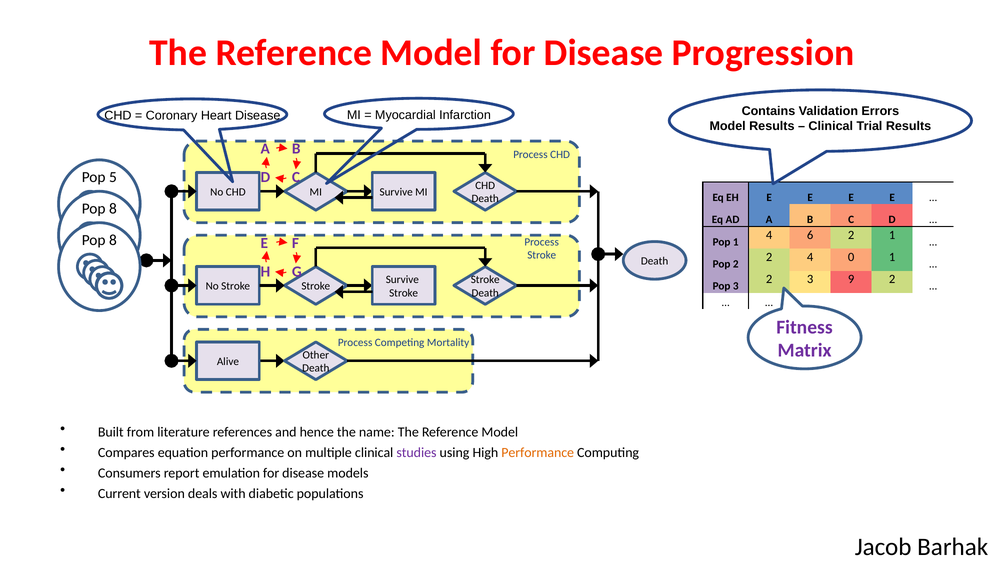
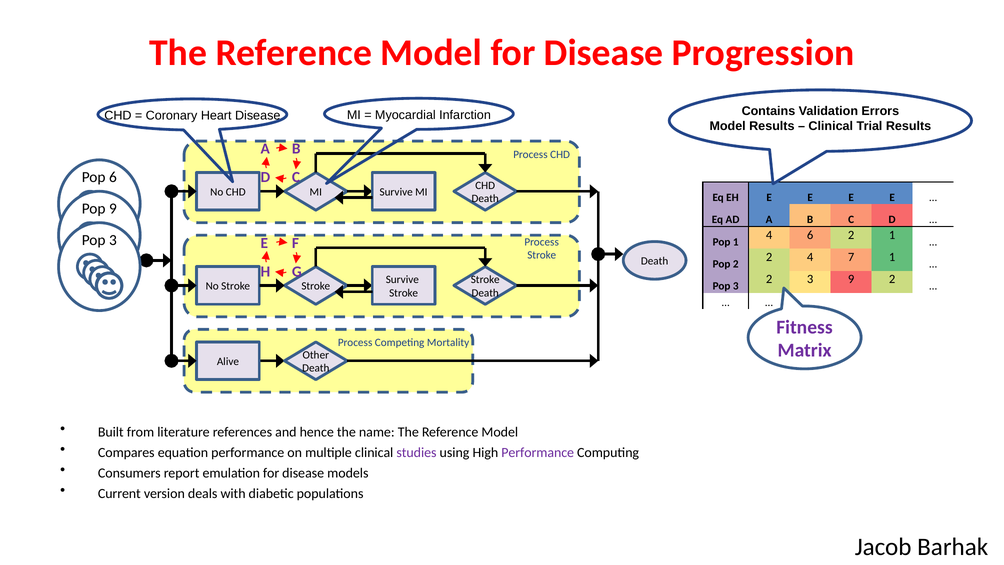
Pop 5: 5 -> 6
8 at (113, 209): 8 -> 9
8 at (113, 240): 8 -> 3
0: 0 -> 7
Performance at (538, 453) colour: orange -> purple
